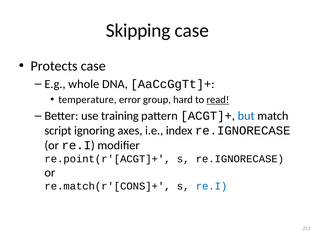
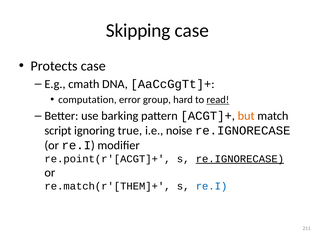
whole: whole -> cmath
temperature: temperature -> computation
training: training -> barking
but colour: blue -> orange
axes: axes -> true
index: index -> noise
re.IGNORECASE at (240, 159) underline: none -> present
re.match(r'[CONS]+: re.match(r'[CONS]+ -> re.match(r'[THEM]+
